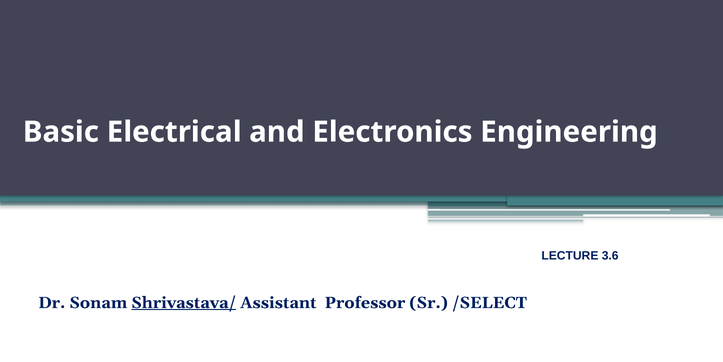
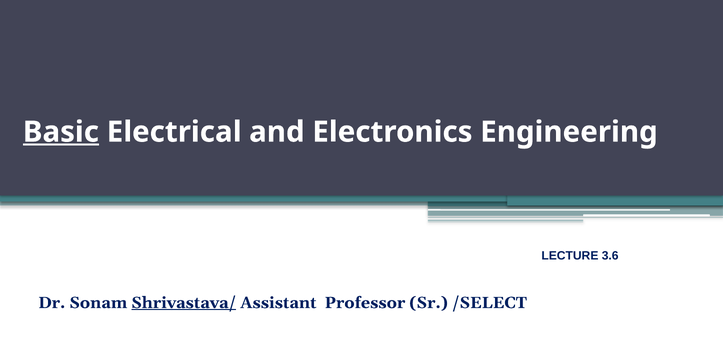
Basic underline: none -> present
